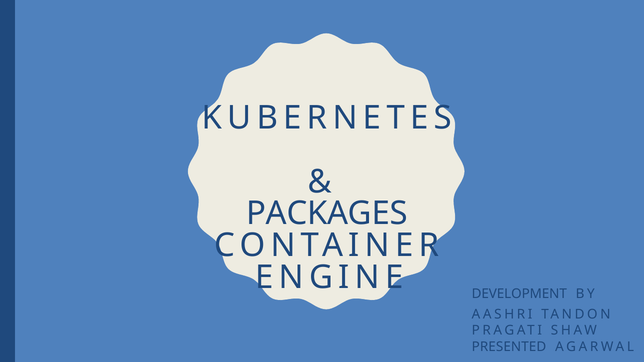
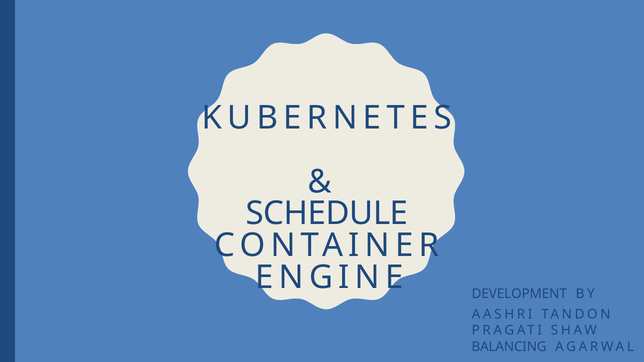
PACKAGES: PACKAGES -> SCHEDULE
PRESENTED: PRESENTED -> BALANCING
